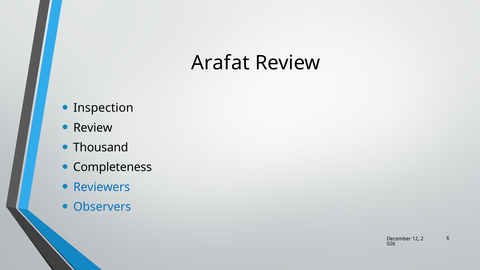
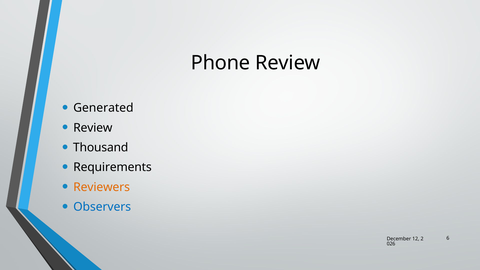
Arafat: Arafat -> Phone
Inspection: Inspection -> Generated
Completeness: Completeness -> Requirements
Reviewers colour: blue -> orange
